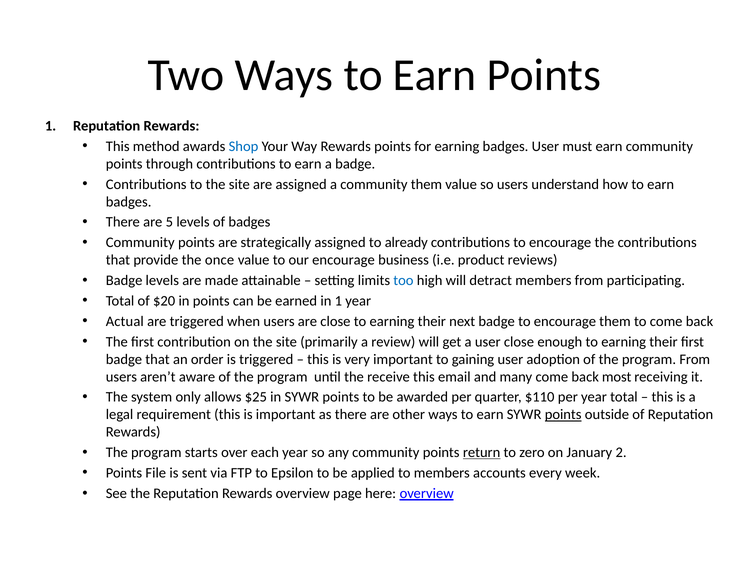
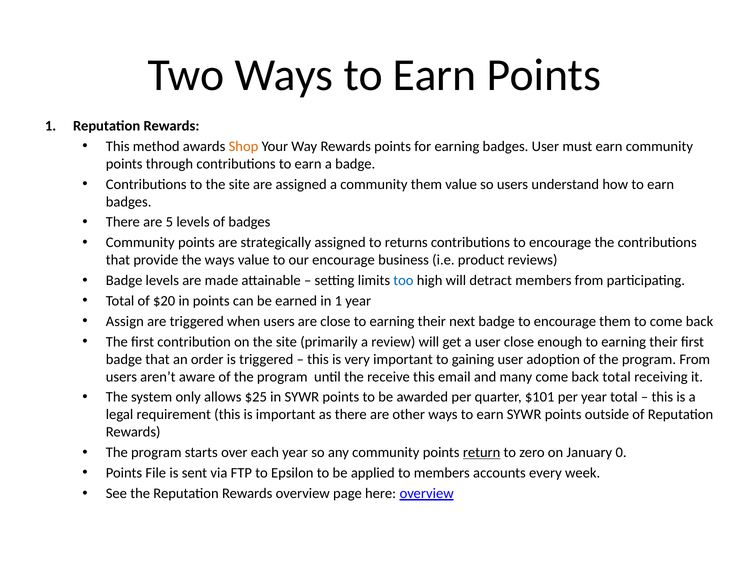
Shop colour: blue -> orange
already: already -> returns
the once: once -> ways
Actual: Actual -> Assign
back most: most -> total
$110: $110 -> $101
points at (563, 414) underline: present -> none
2: 2 -> 0
